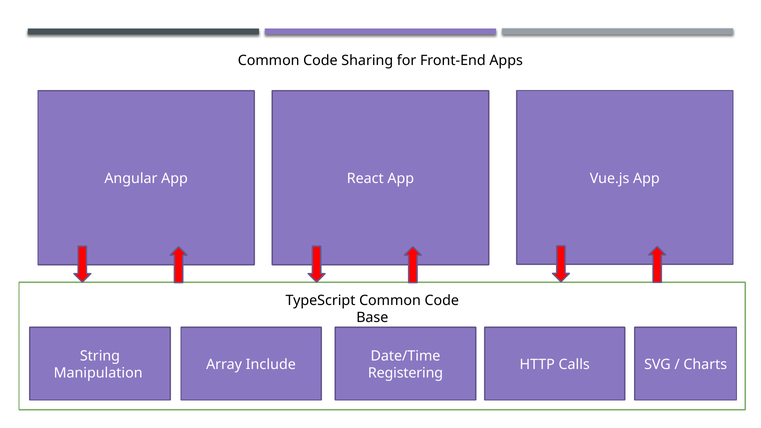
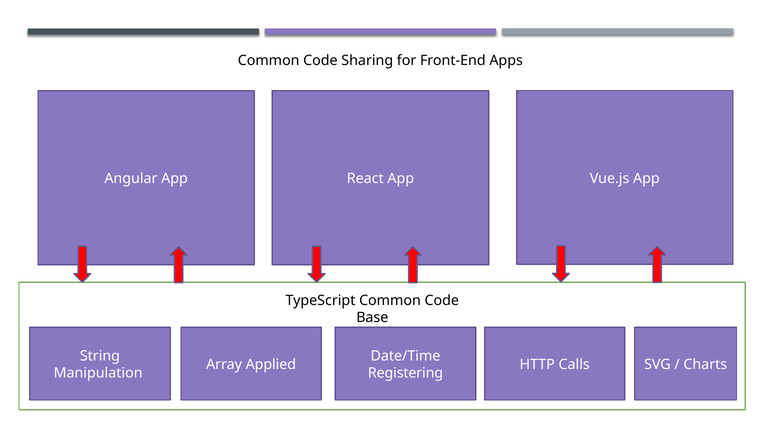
Include: Include -> Applied
